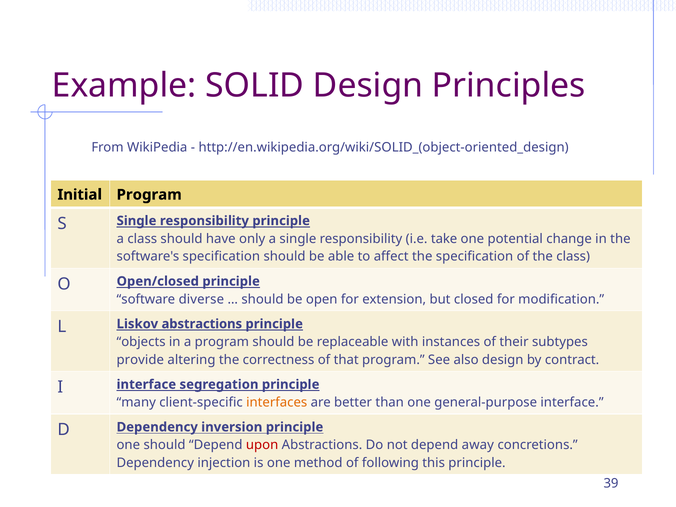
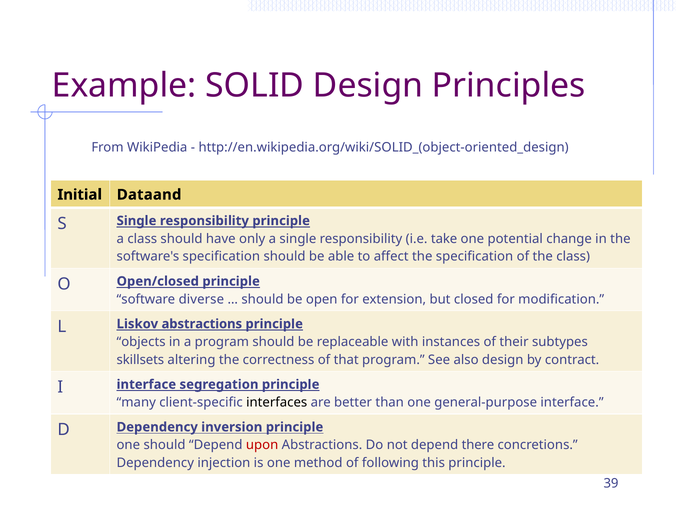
Initial Program: Program -> Dataand
provide: provide -> skillsets
interfaces colour: orange -> black
away: away -> there
